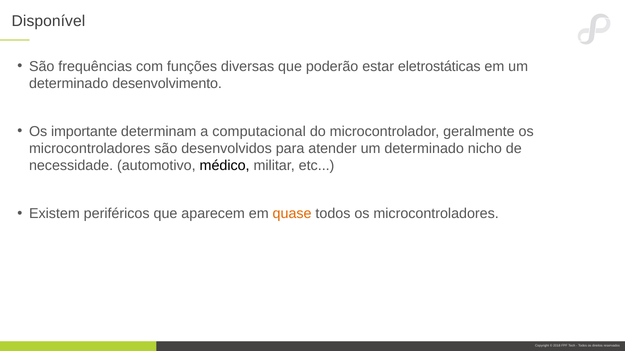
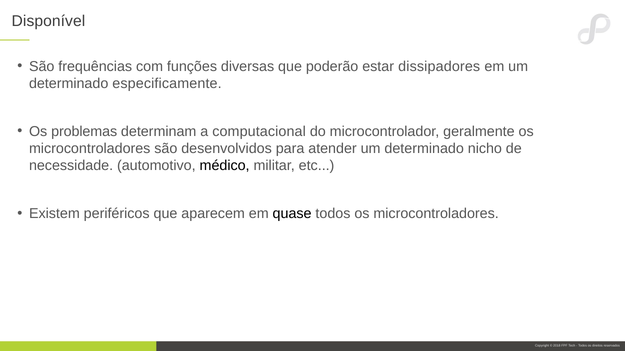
eletrostáticas: eletrostáticas -> dissipadores
desenvolvimento: desenvolvimento -> especificamente
importante: importante -> problemas
quase colour: orange -> black
